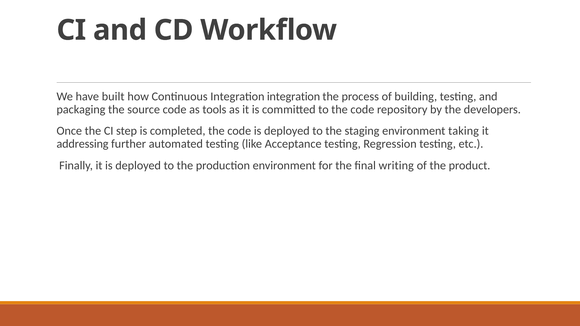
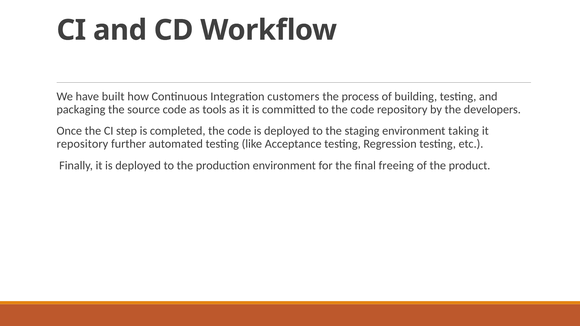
Integration integration: integration -> customers
addressing at (83, 144): addressing -> repository
writing: writing -> freeing
